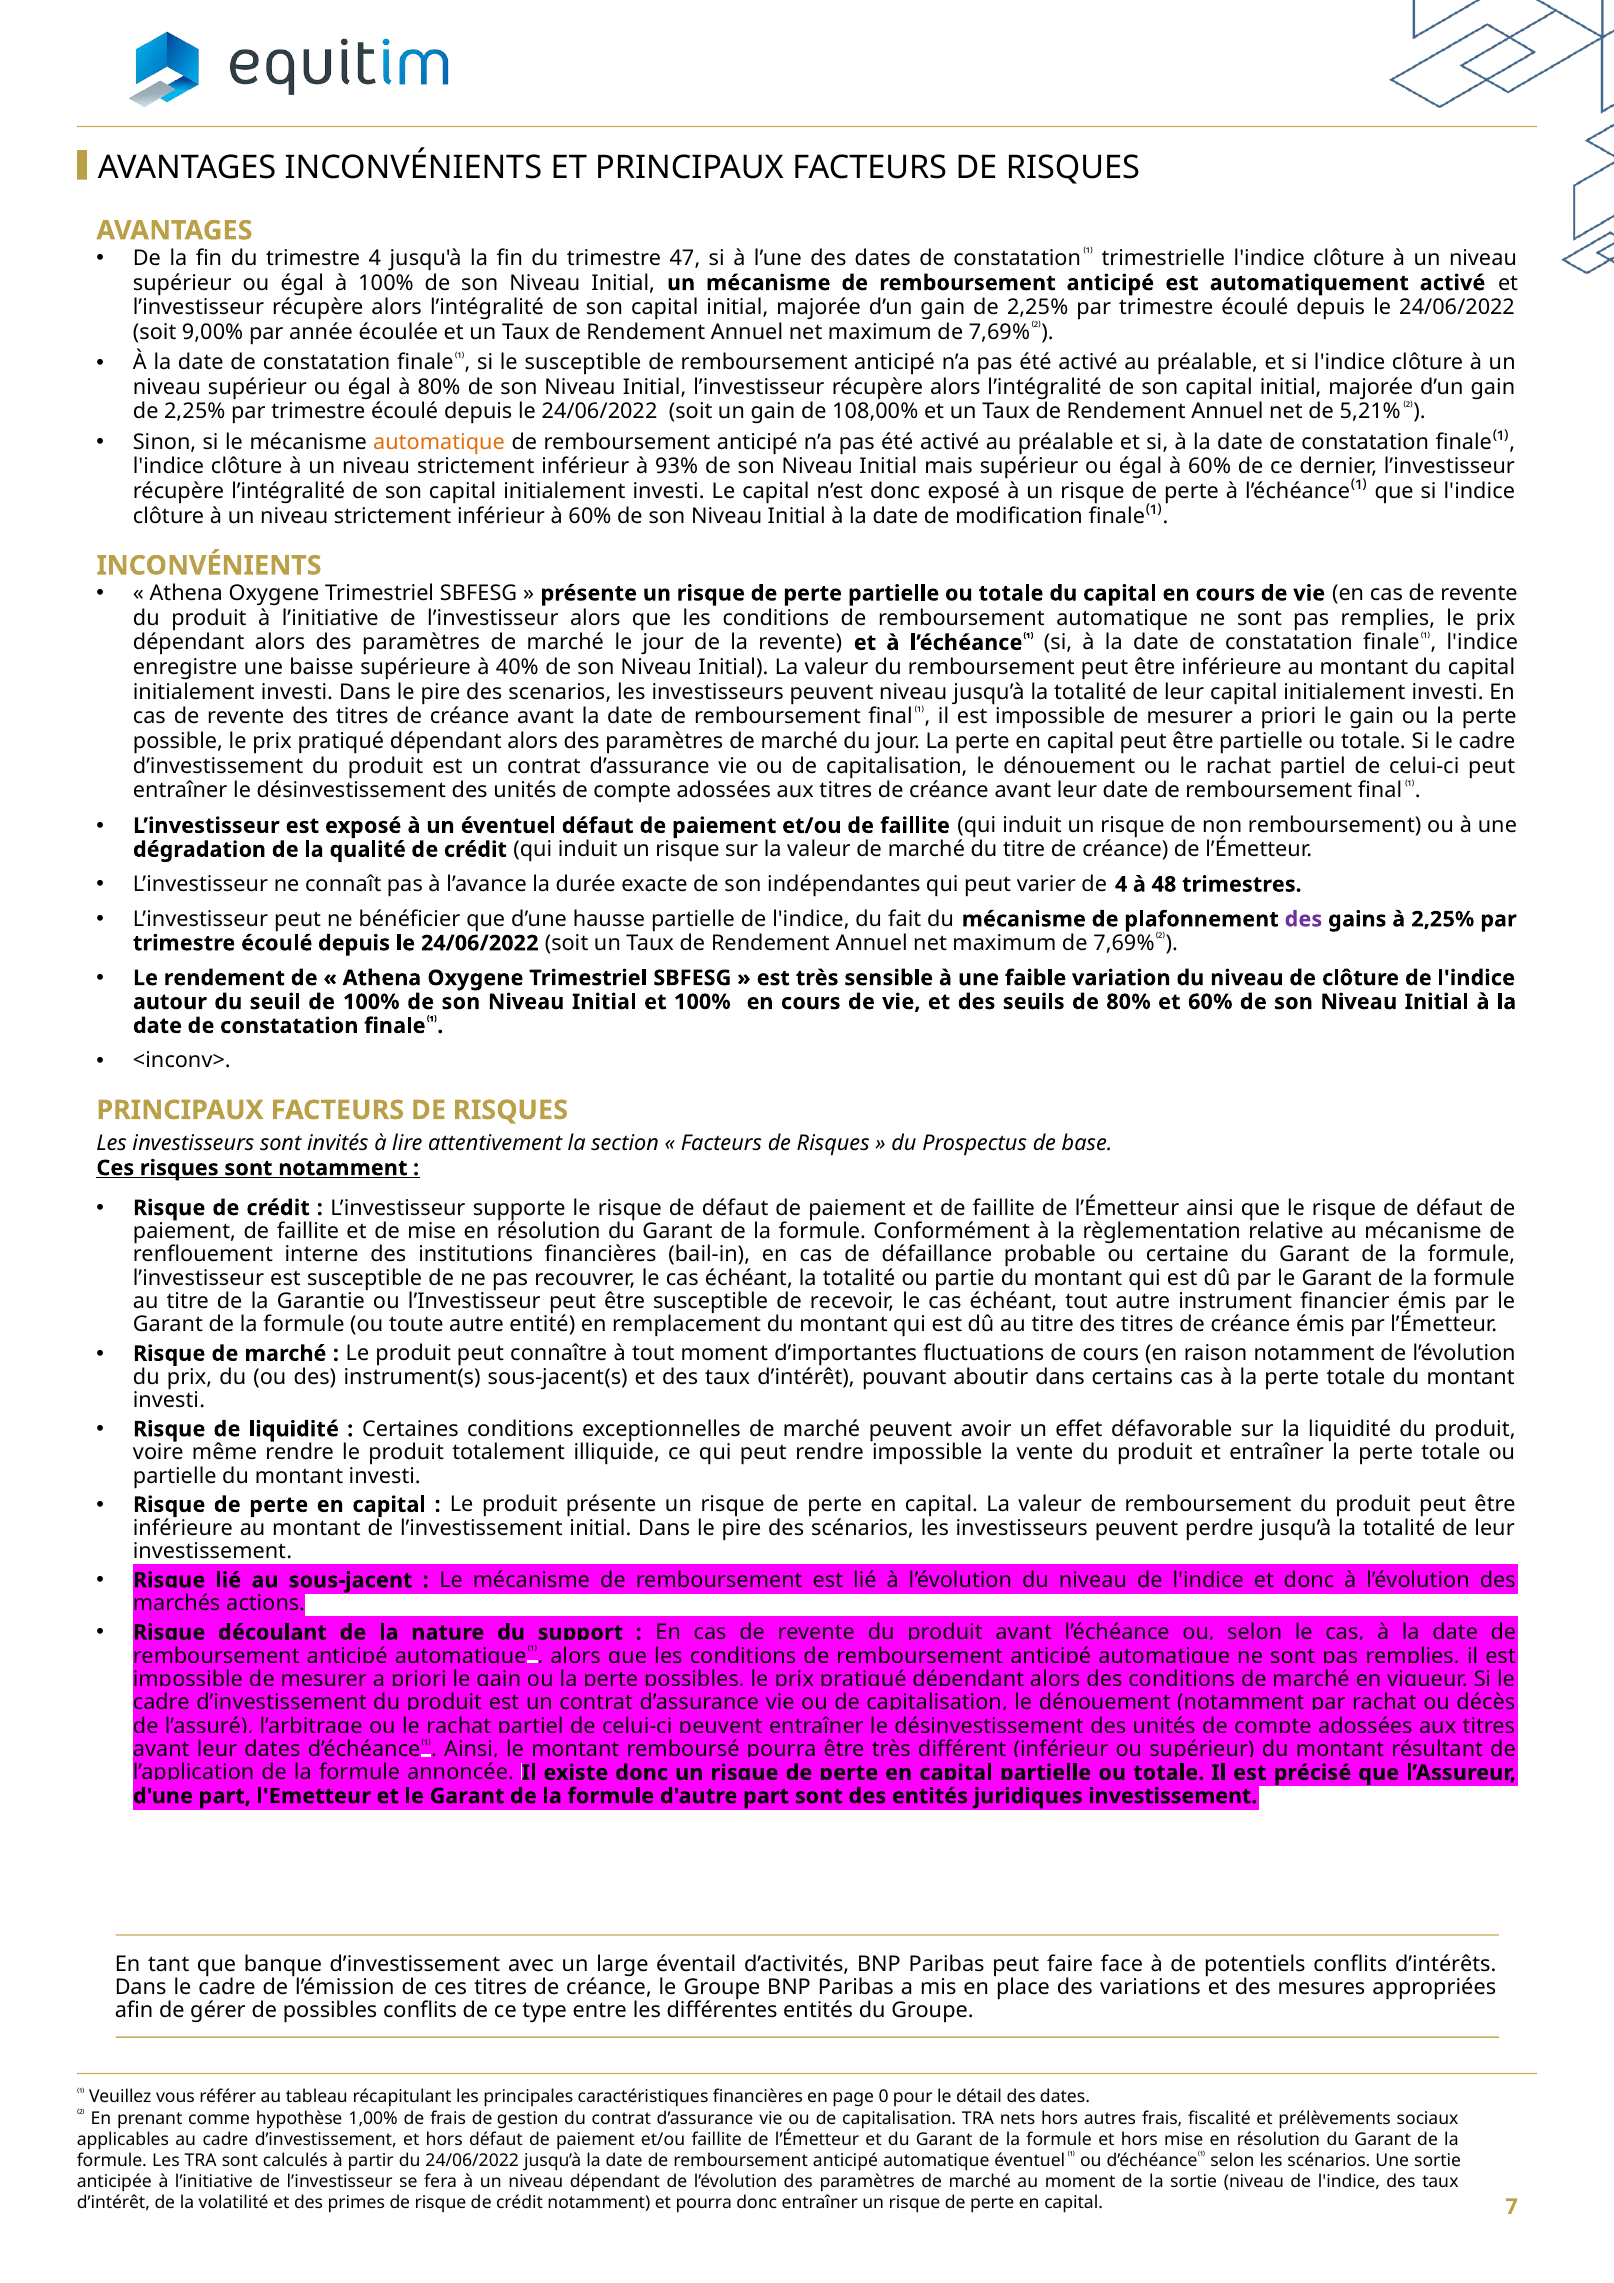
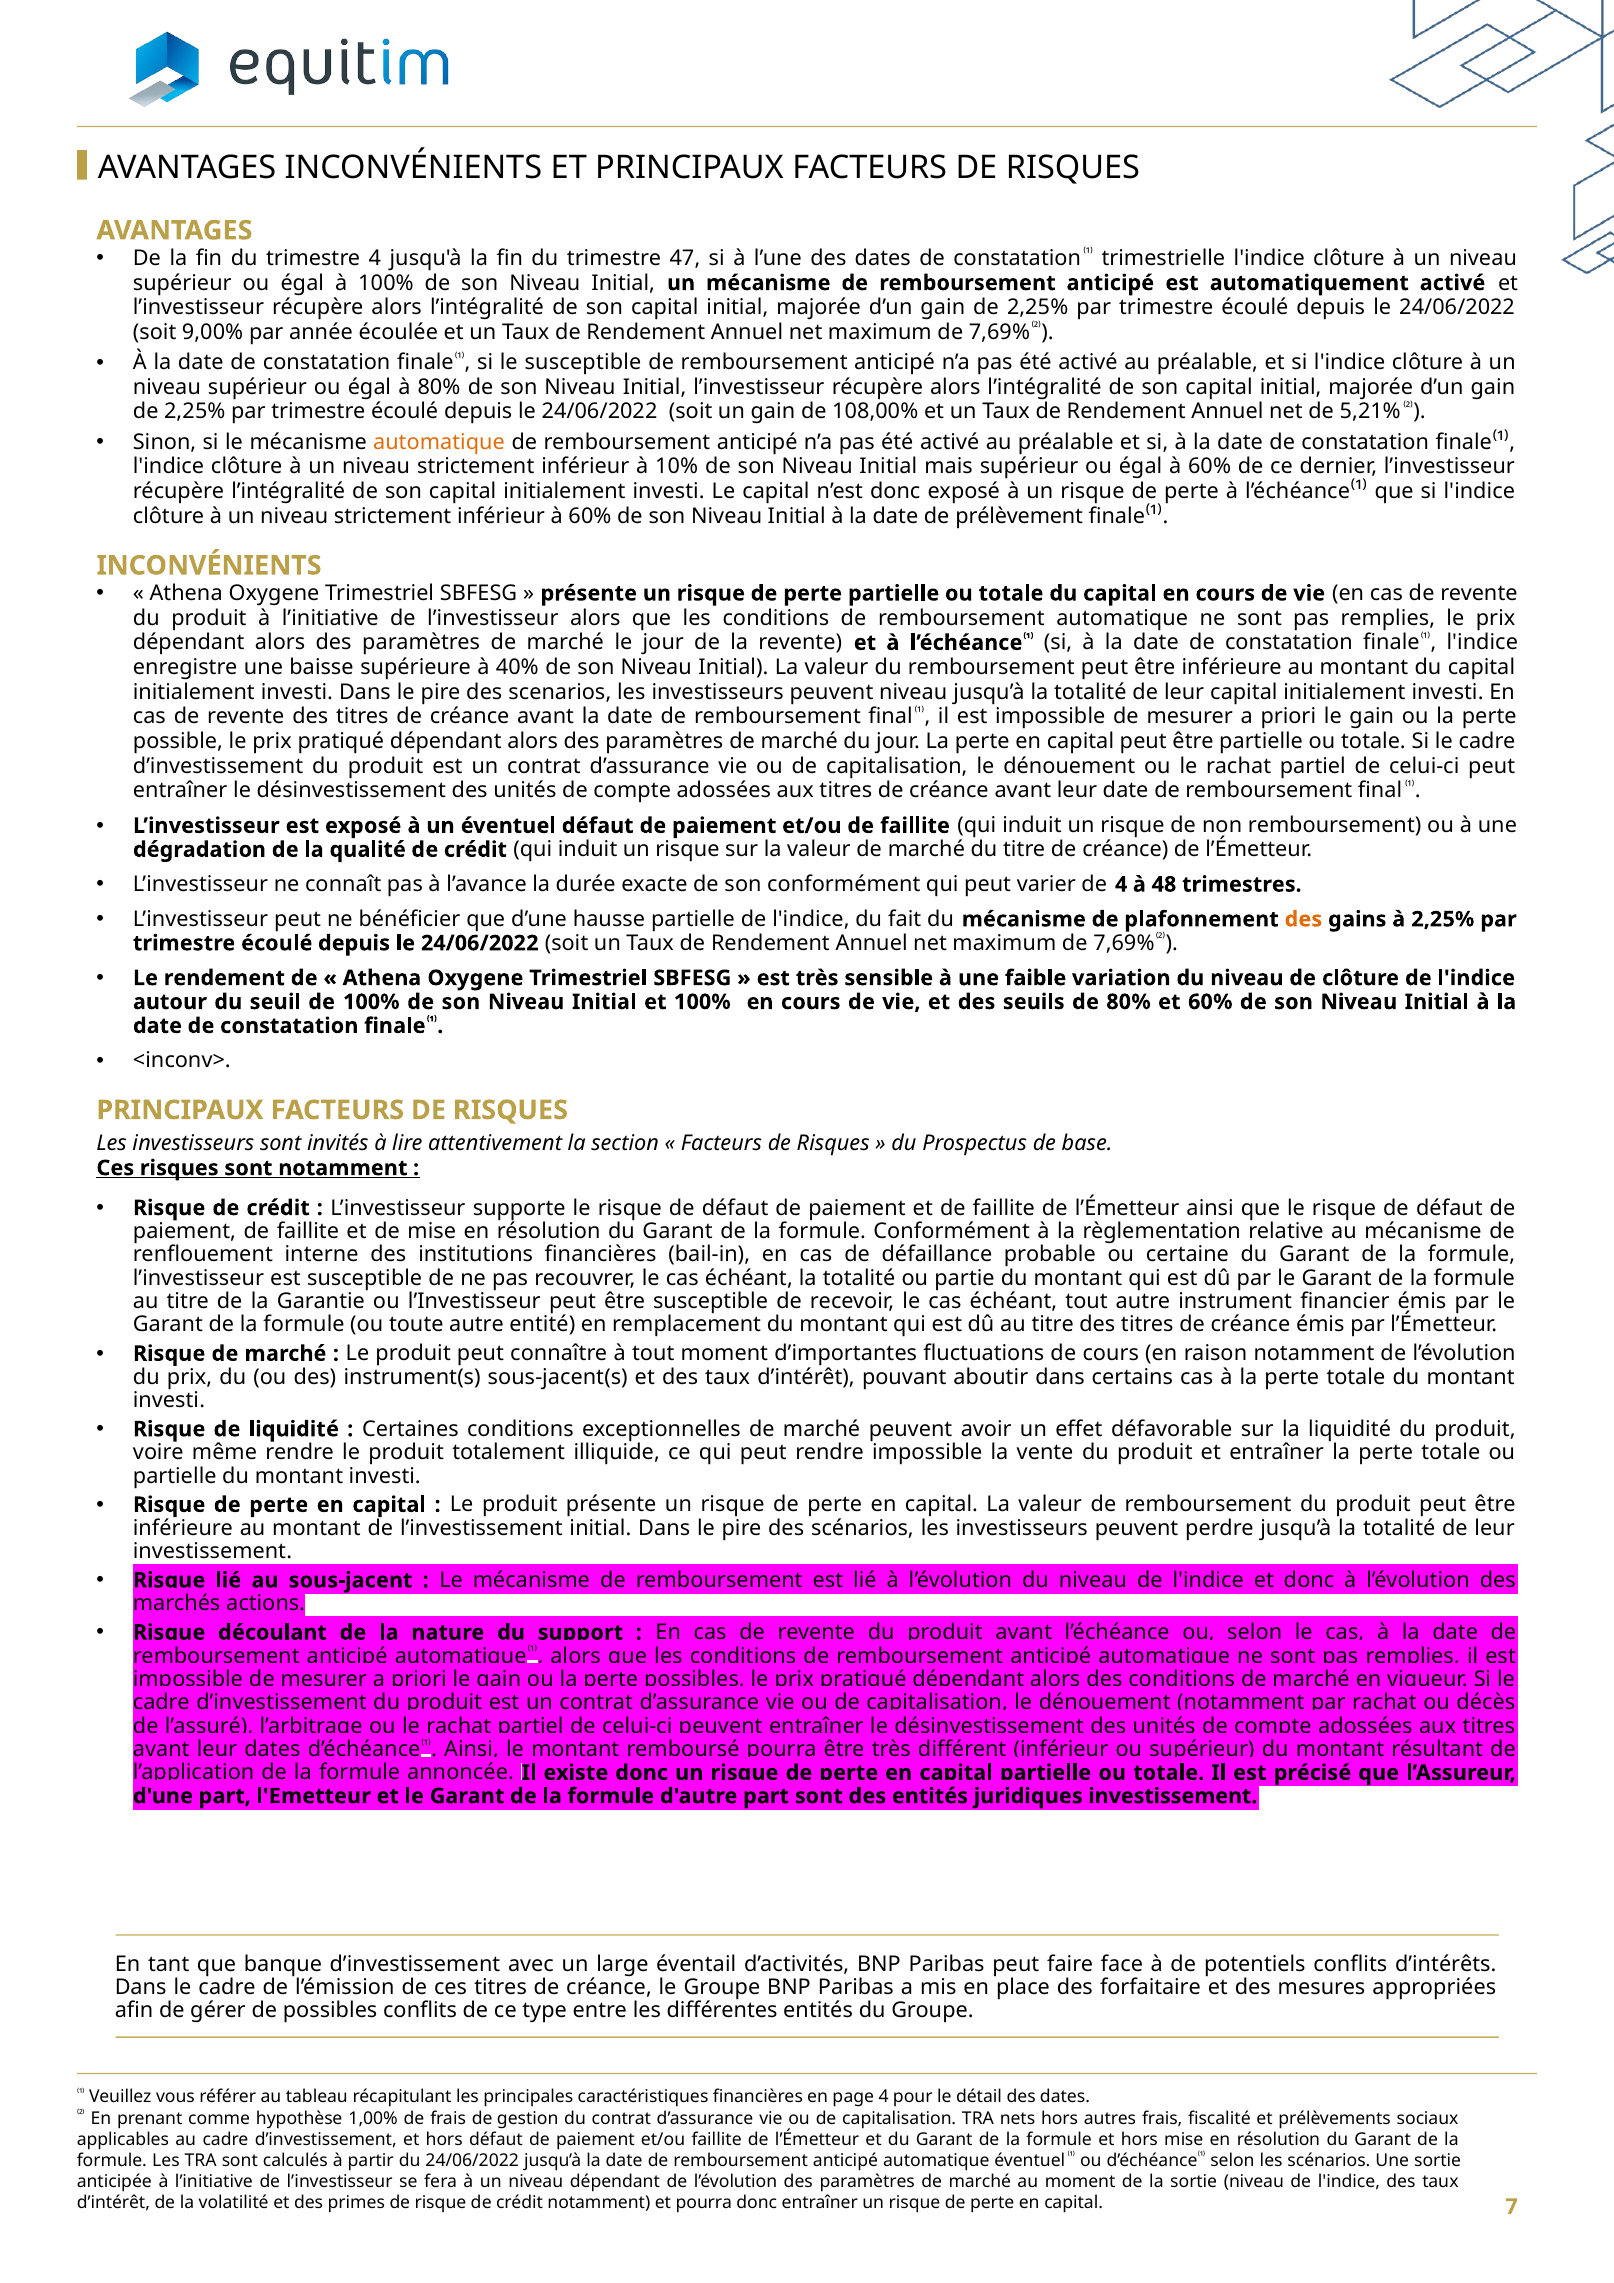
93%: 93% -> 10%
modification: modification -> prélèvement
son indépendantes: indépendantes -> conformément
des at (1303, 919) colour: purple -> orange
variations: variations -> forfaitaire
page 0: 0 -> 4
